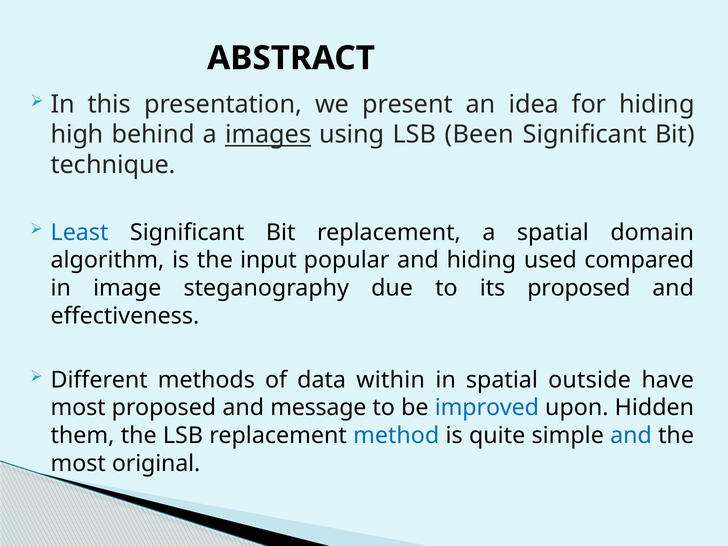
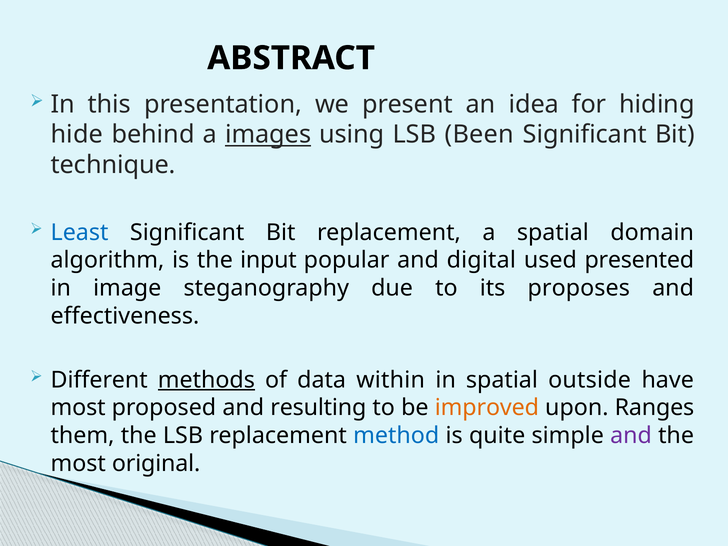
high: high -> hide
and hiding: hiding -> digital
compared: compared -> presented
its proposed: proposed -> proposes
methods underline: none -> present
message: message -> resulting
improved colour: blue -> orange
Hidden: Hidden -> Ranges
and at (631, 436) colour: blue -> purple
